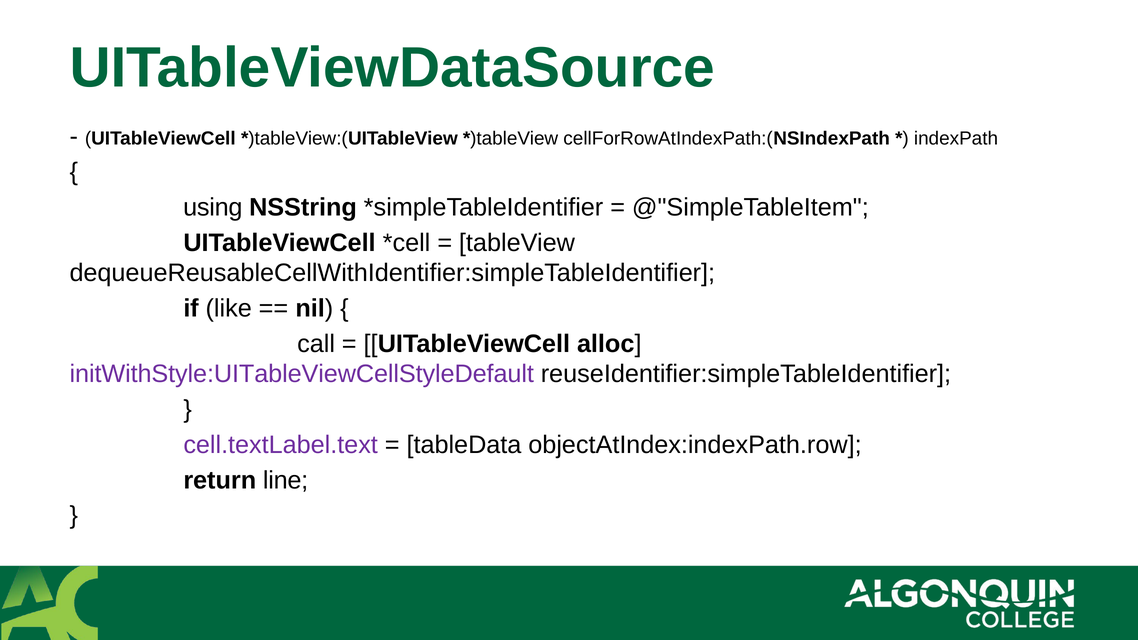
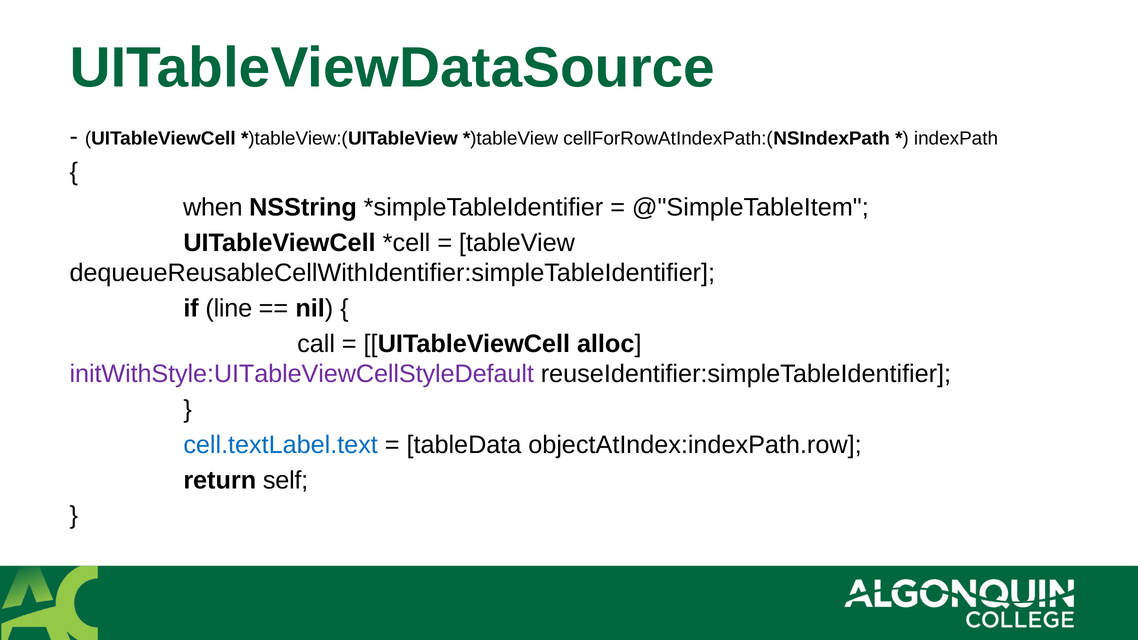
using: using -> when
like: like -> line
cell.textLabel.text colour: purple -> blue
line: line -> self
